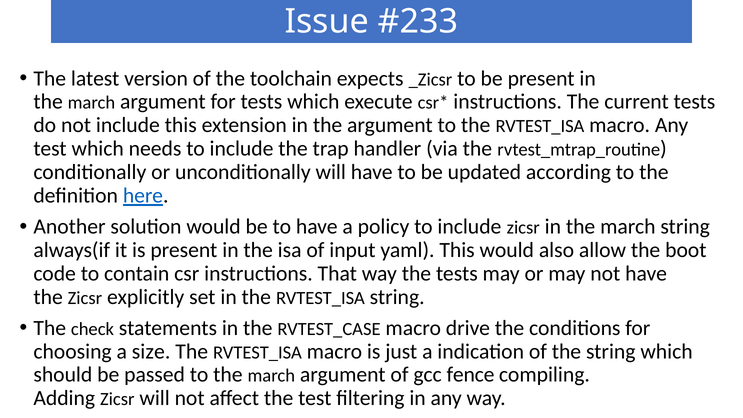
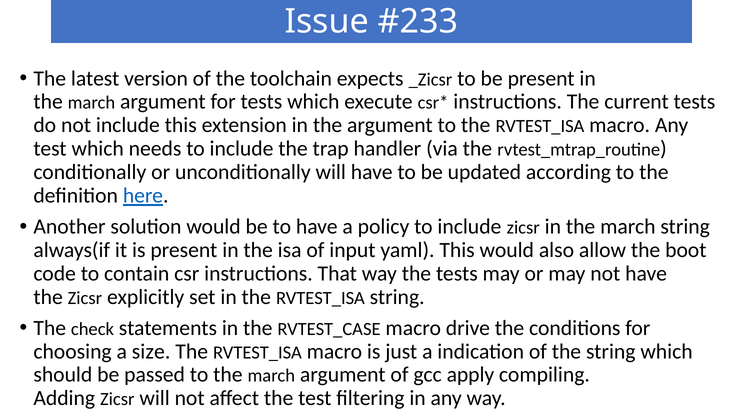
fence: fence -> apply
